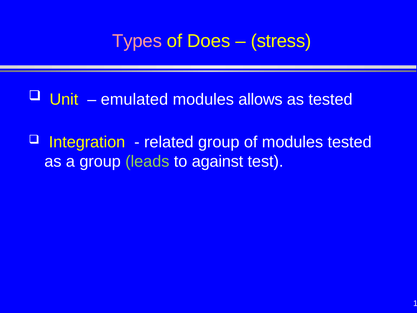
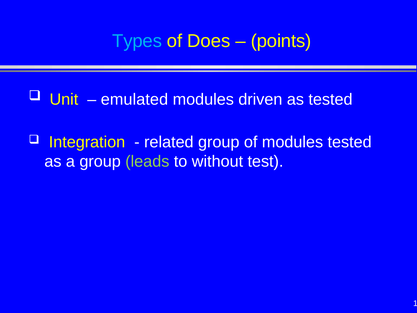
Types colour: pink -> light blue
stress: stress -> points
allows: allows -> driven
against: against -> without
